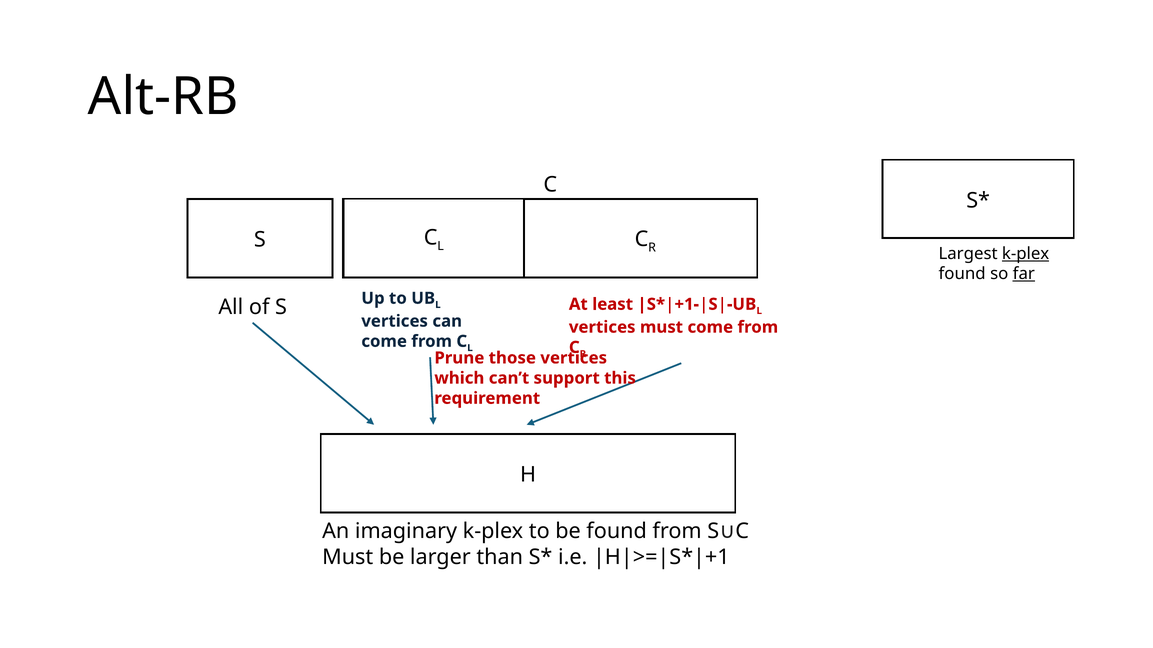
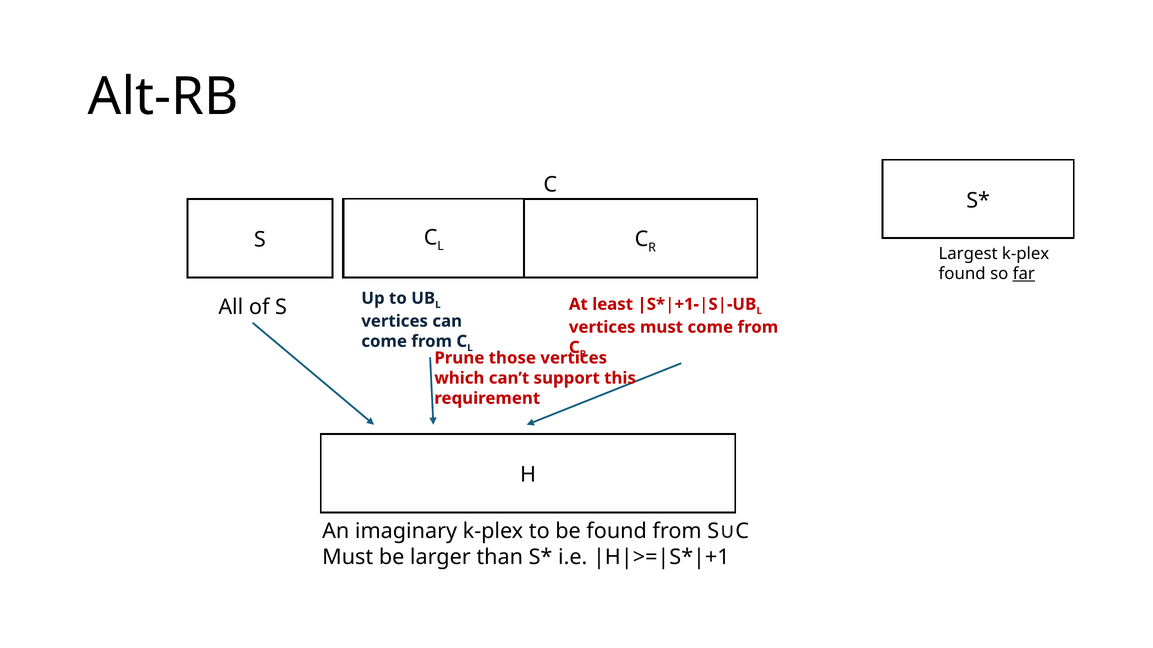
k-plex at (1026, 254) underline: present -> none
